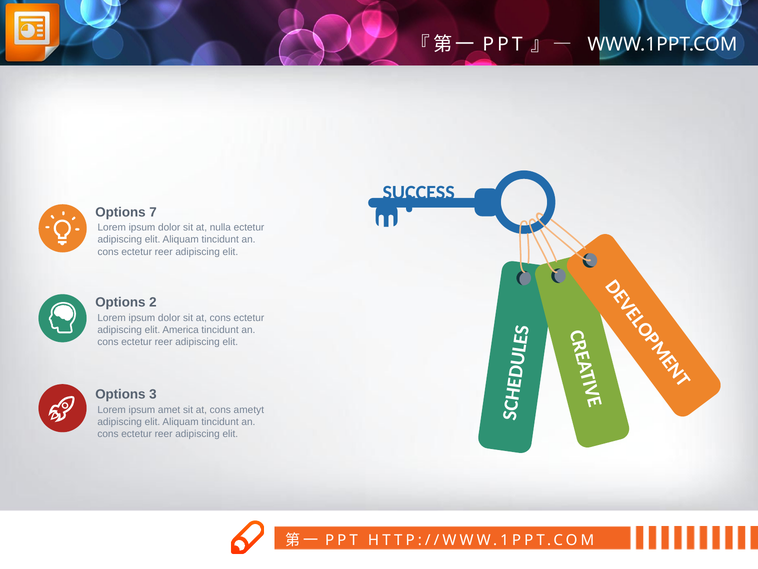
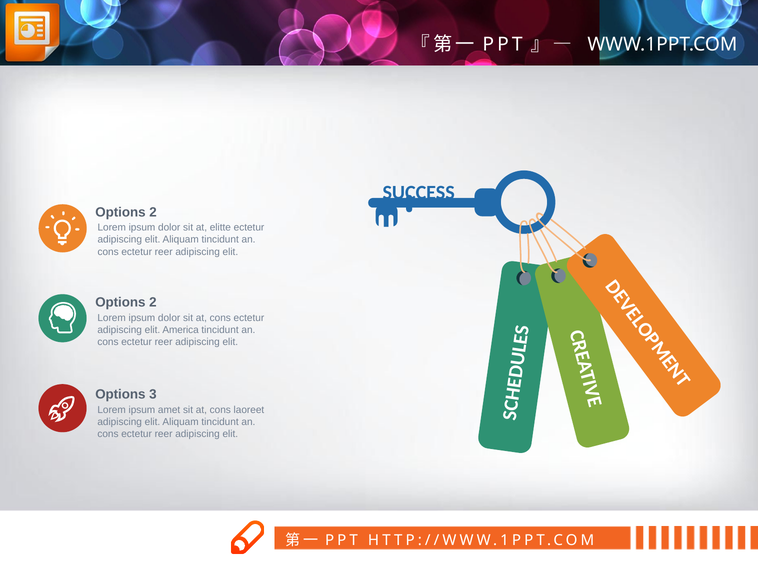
7 at (153, 212): 7 -> 2
nulla: nulla -> elitte
ametyt: ametyt -> laoreet
